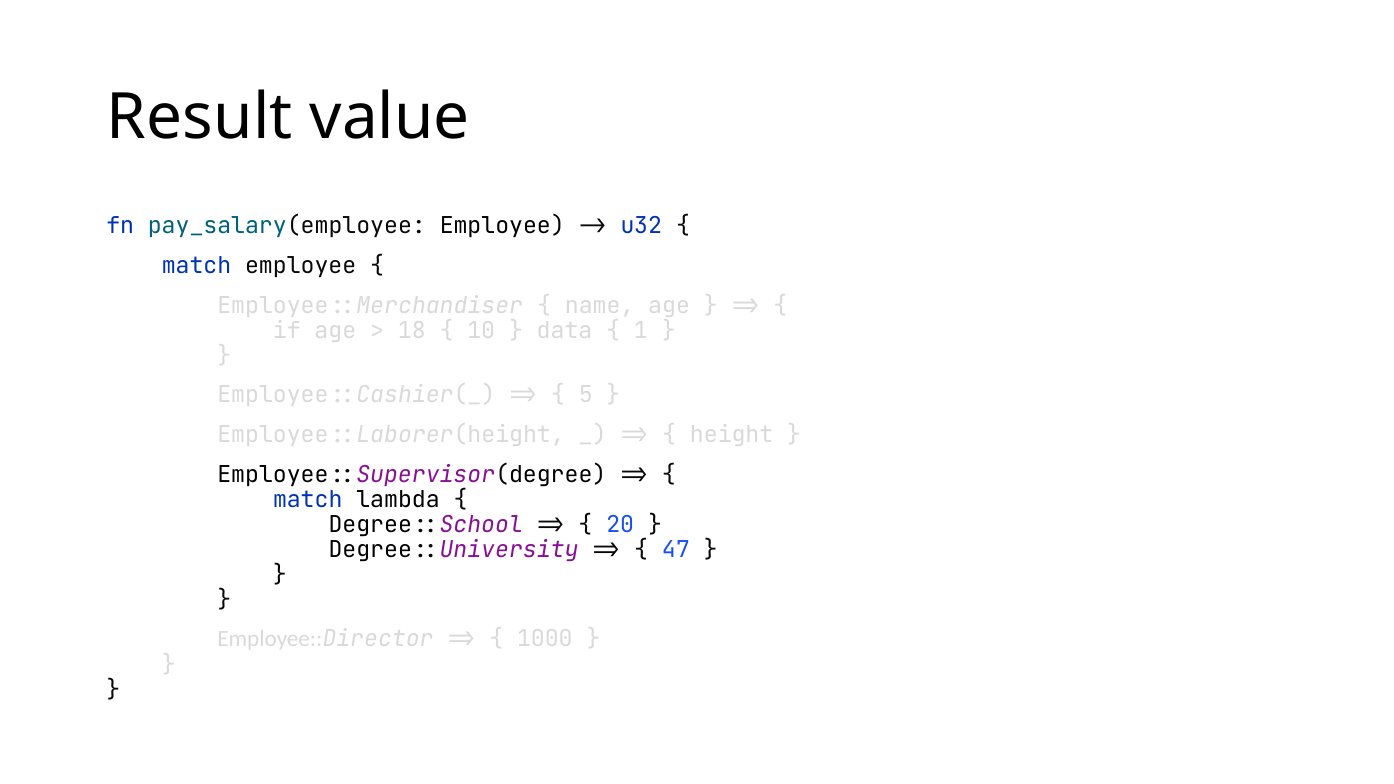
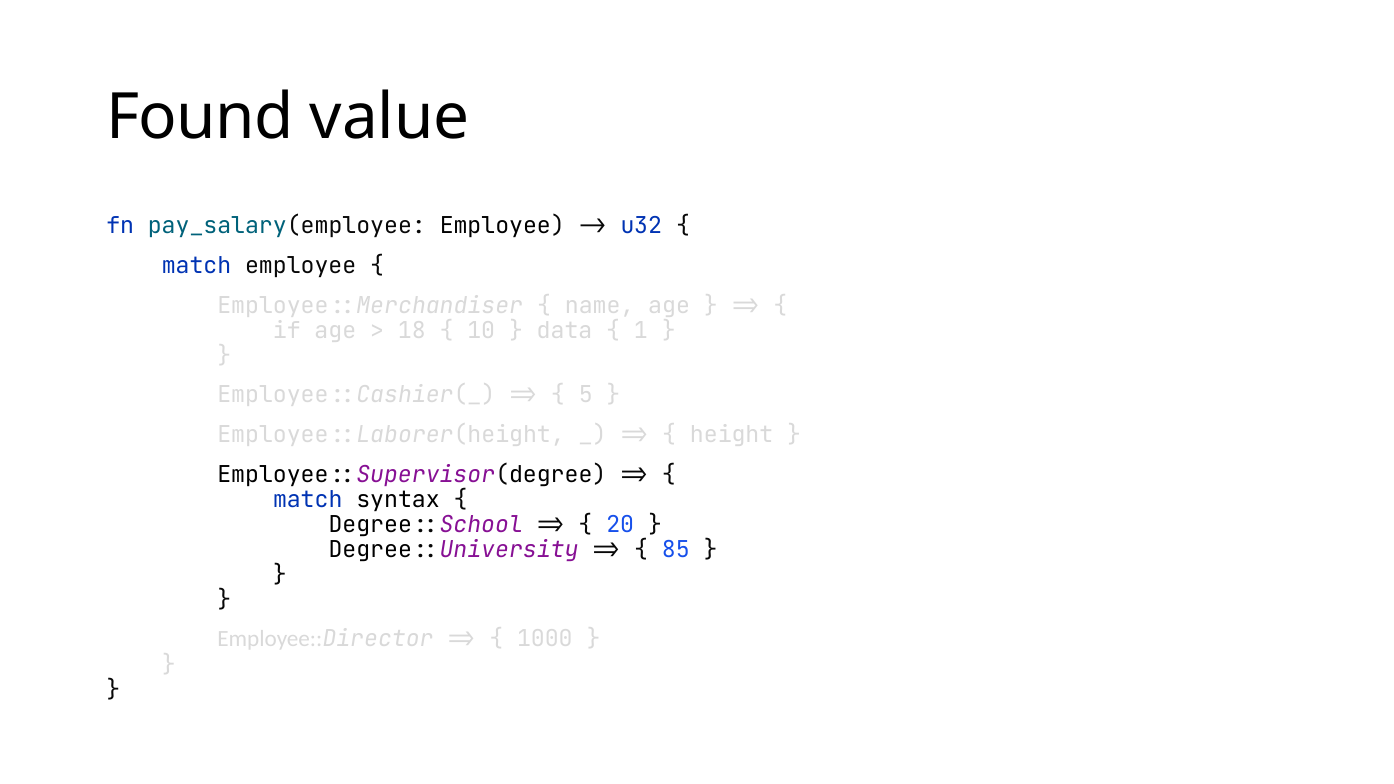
Result: Result -> Found
lambda: lambda -> syntax
47: 47 -> 85
